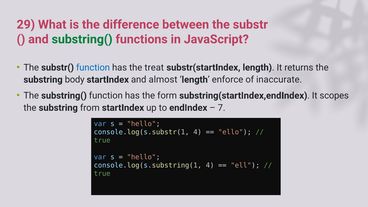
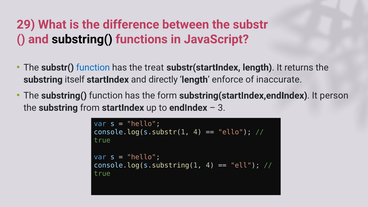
substring( at (82, 39) colour: green -> black
body: body -> itself
almost: almost -> directly
scopes: scopes -> person
7: 7 -> 3
